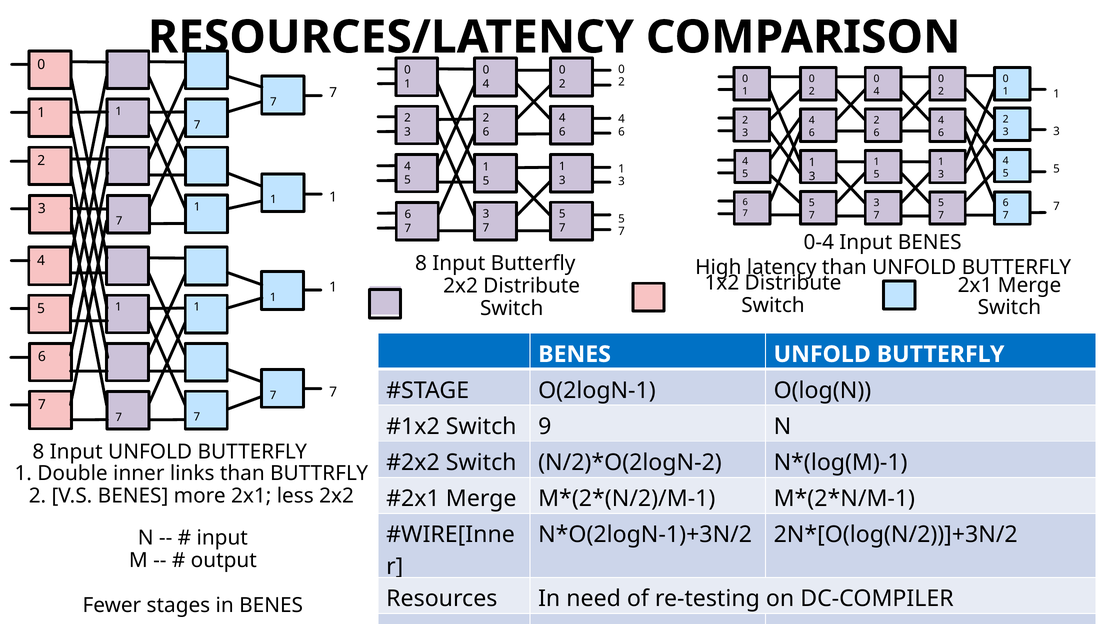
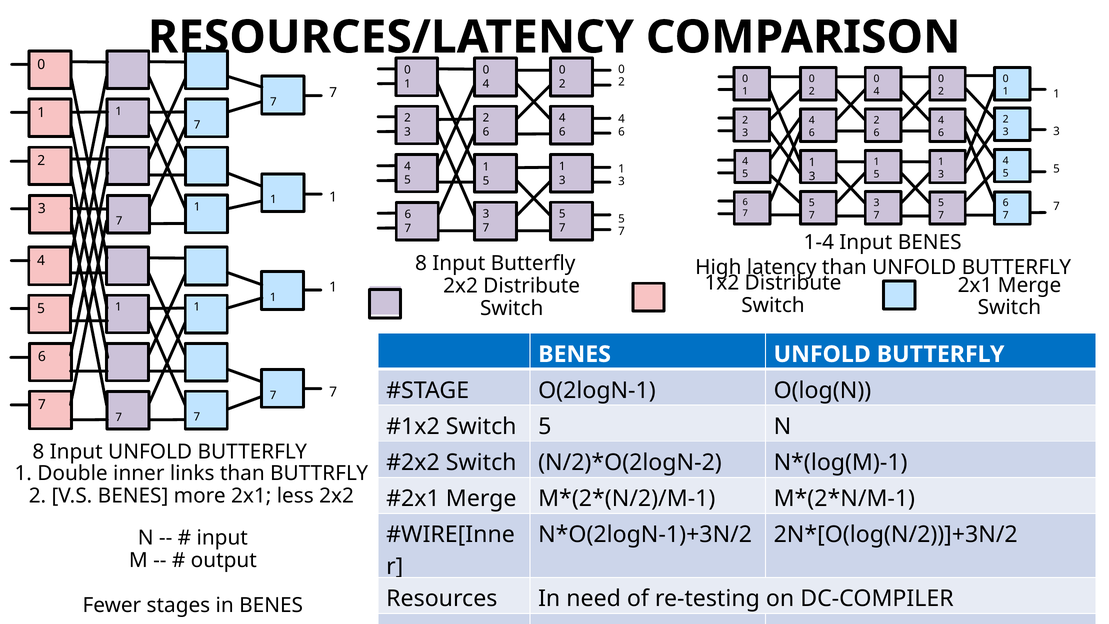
0-4: 0-4 -> 1-4
Switch 9: 9 -> 5
